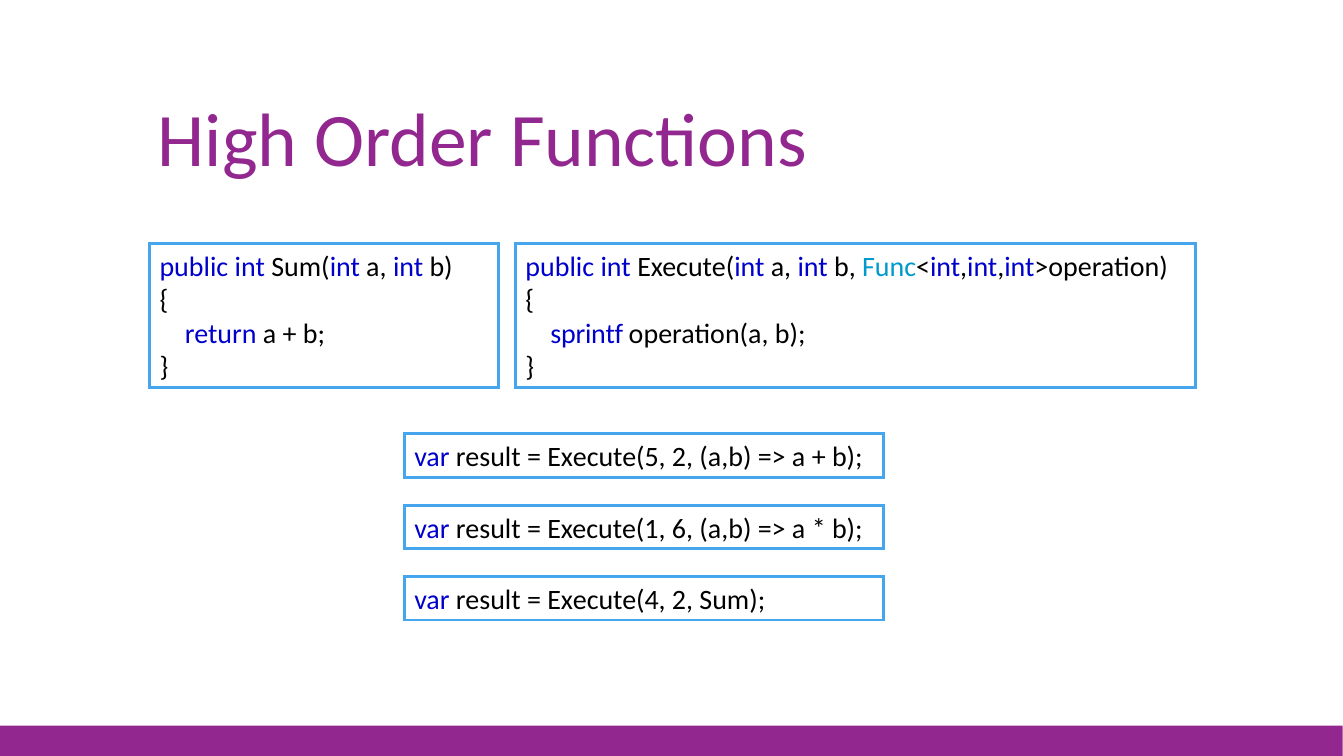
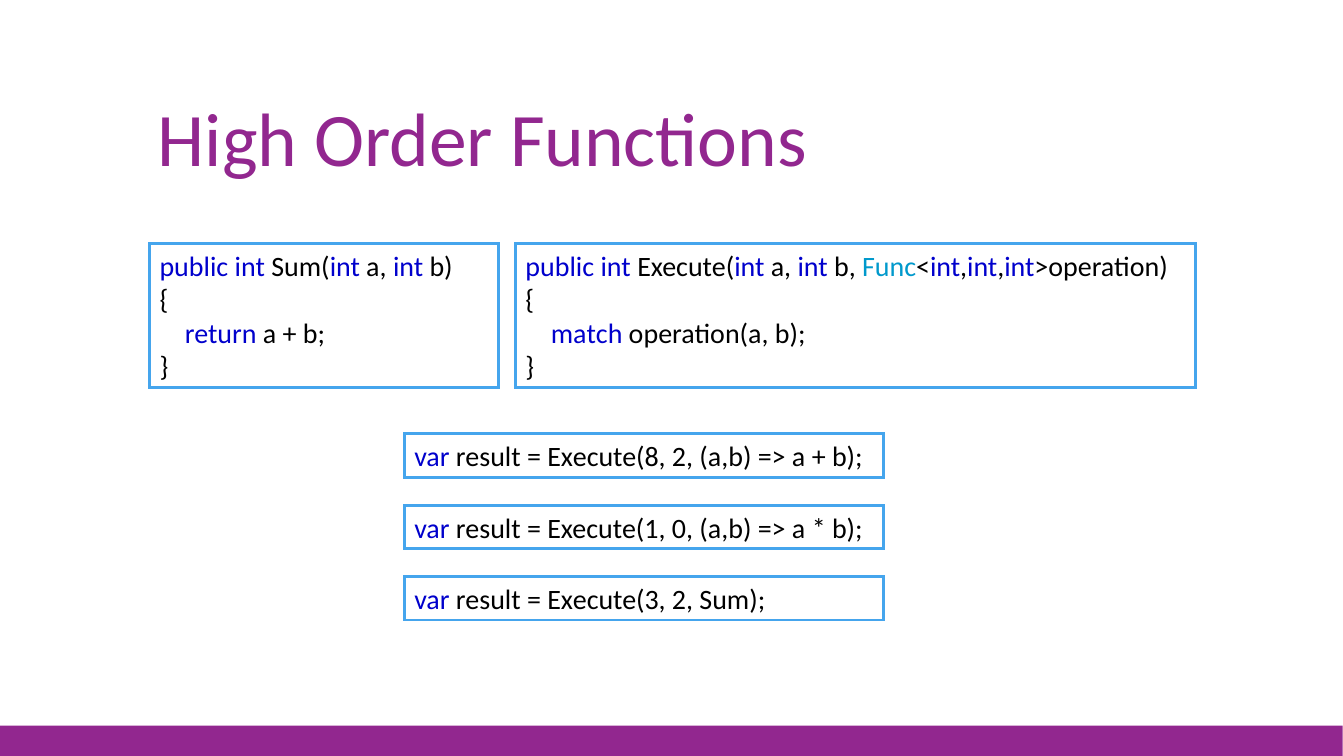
sprintf: sprintf -> match
Execute(5: Execute(5 -> Execute(8
6: 6 -> 0
Execute(4: Execute(4 -> Execute(3
